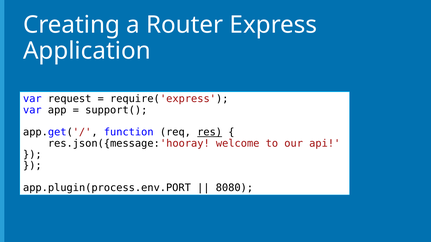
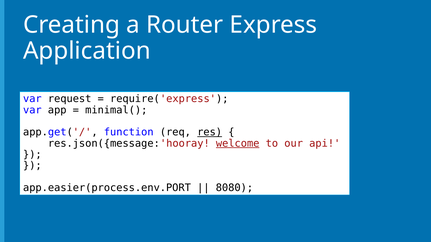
support(: support( -> minimal(
welcome underline: none -> present
app.plugin(process.env.PORT: app.plugin(process.env.PORT -> app.easier(process.env.PORT
